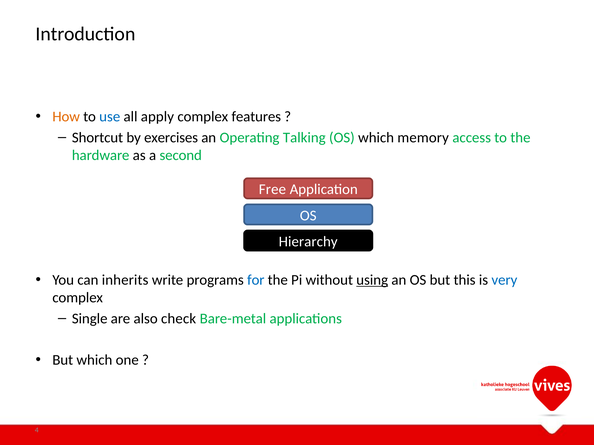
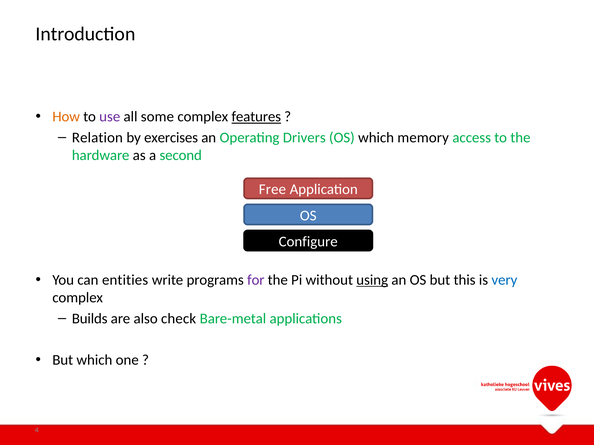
use colour: blue -> purple
apply: apply -> some
features underline: none -> present
Shortcut: Shortcut -> Relation
Talking: Talking -> Drivers
Hierarchy: Hierarchy -> Configure
inherits: inherits -> entities
for colour: blue -> purple
Single: Single -> Builds
